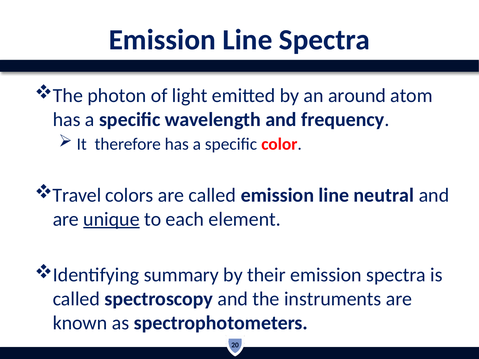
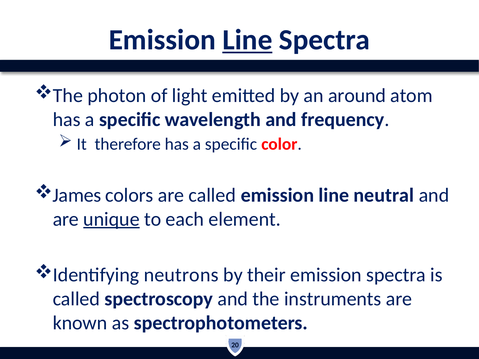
Line at (247, 40) underline: none -> present
Travel: Travel -> James
summary: summary -> neutrons
